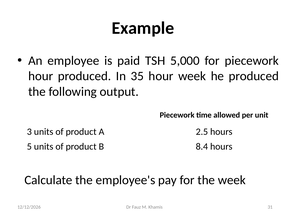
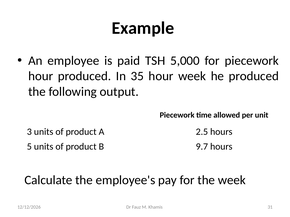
8.4: 8.4 -> 9.7
